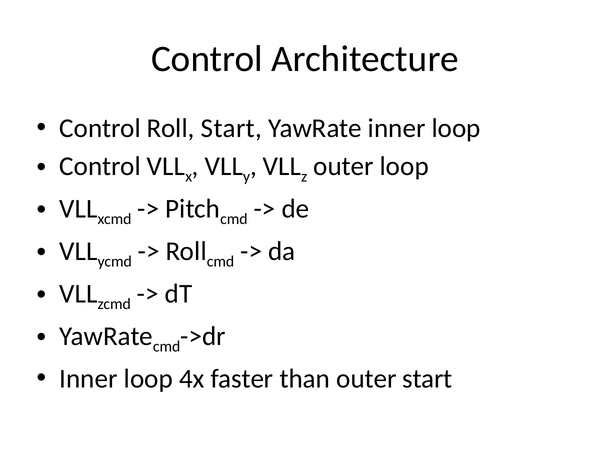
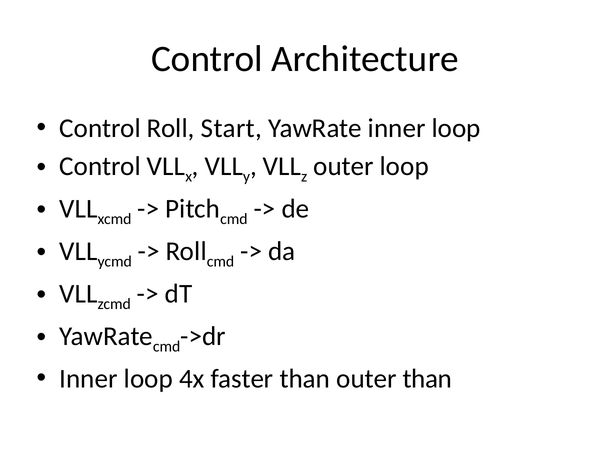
outer start: start -> than
